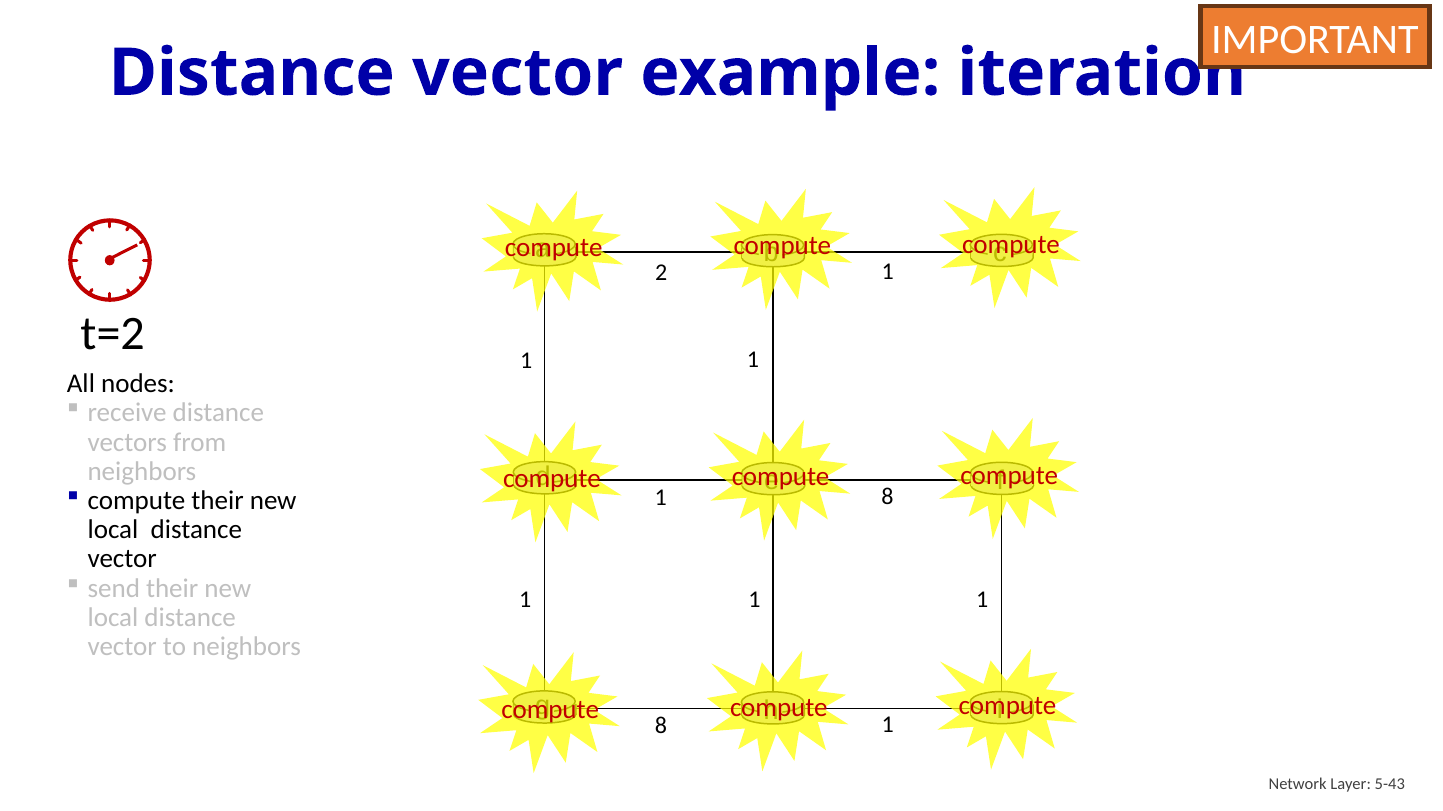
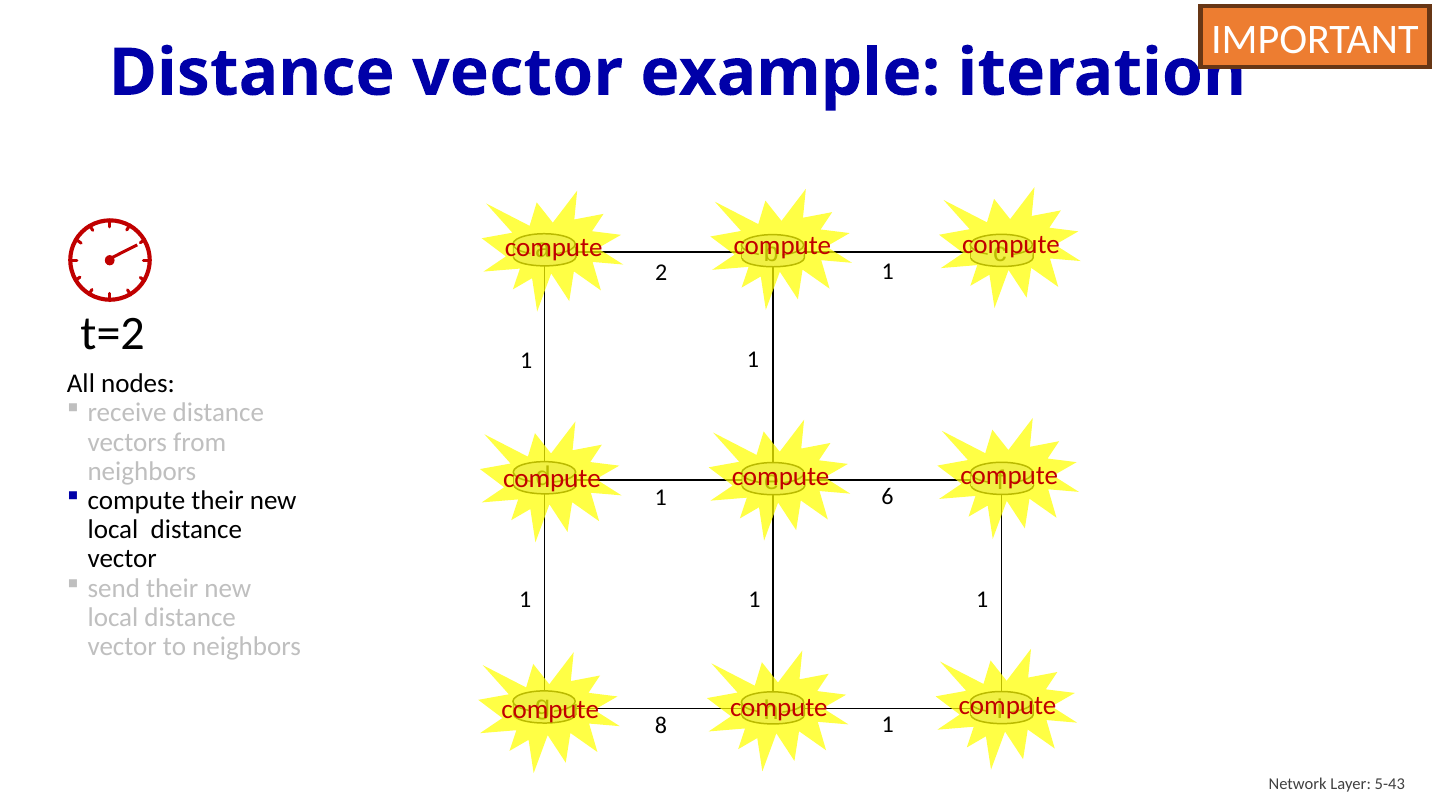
1 8: 8 -> 6
